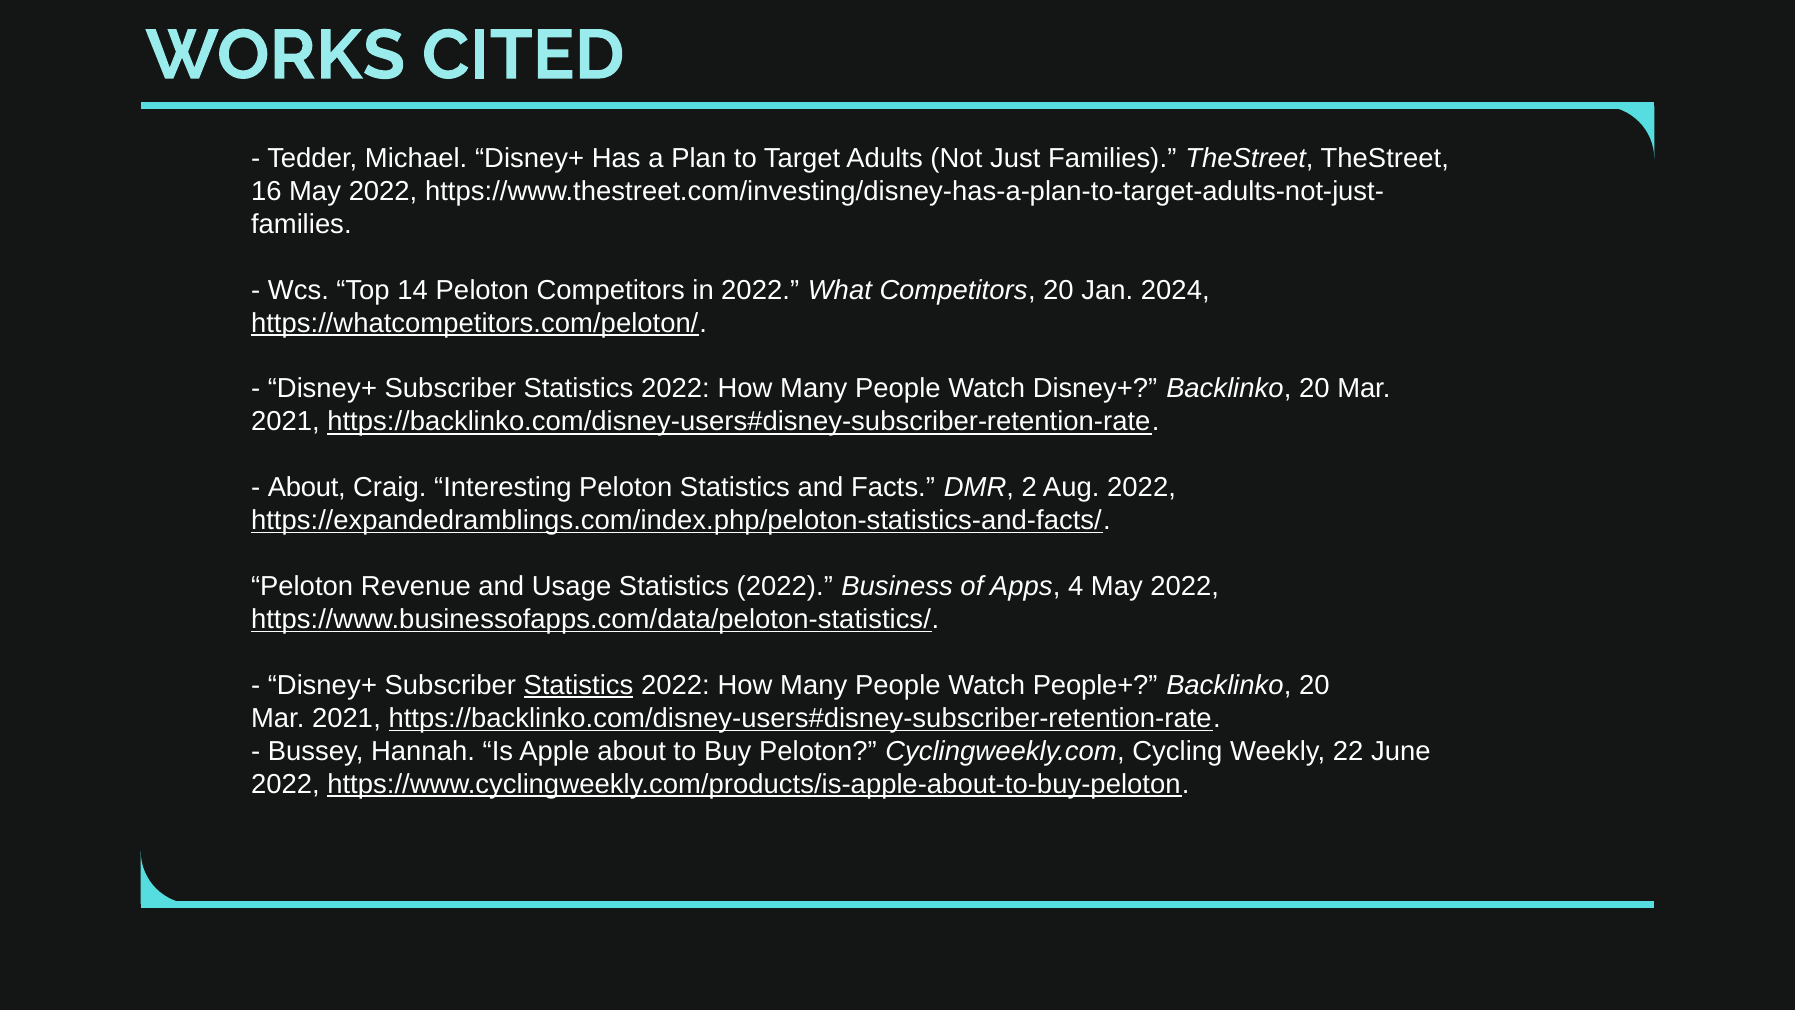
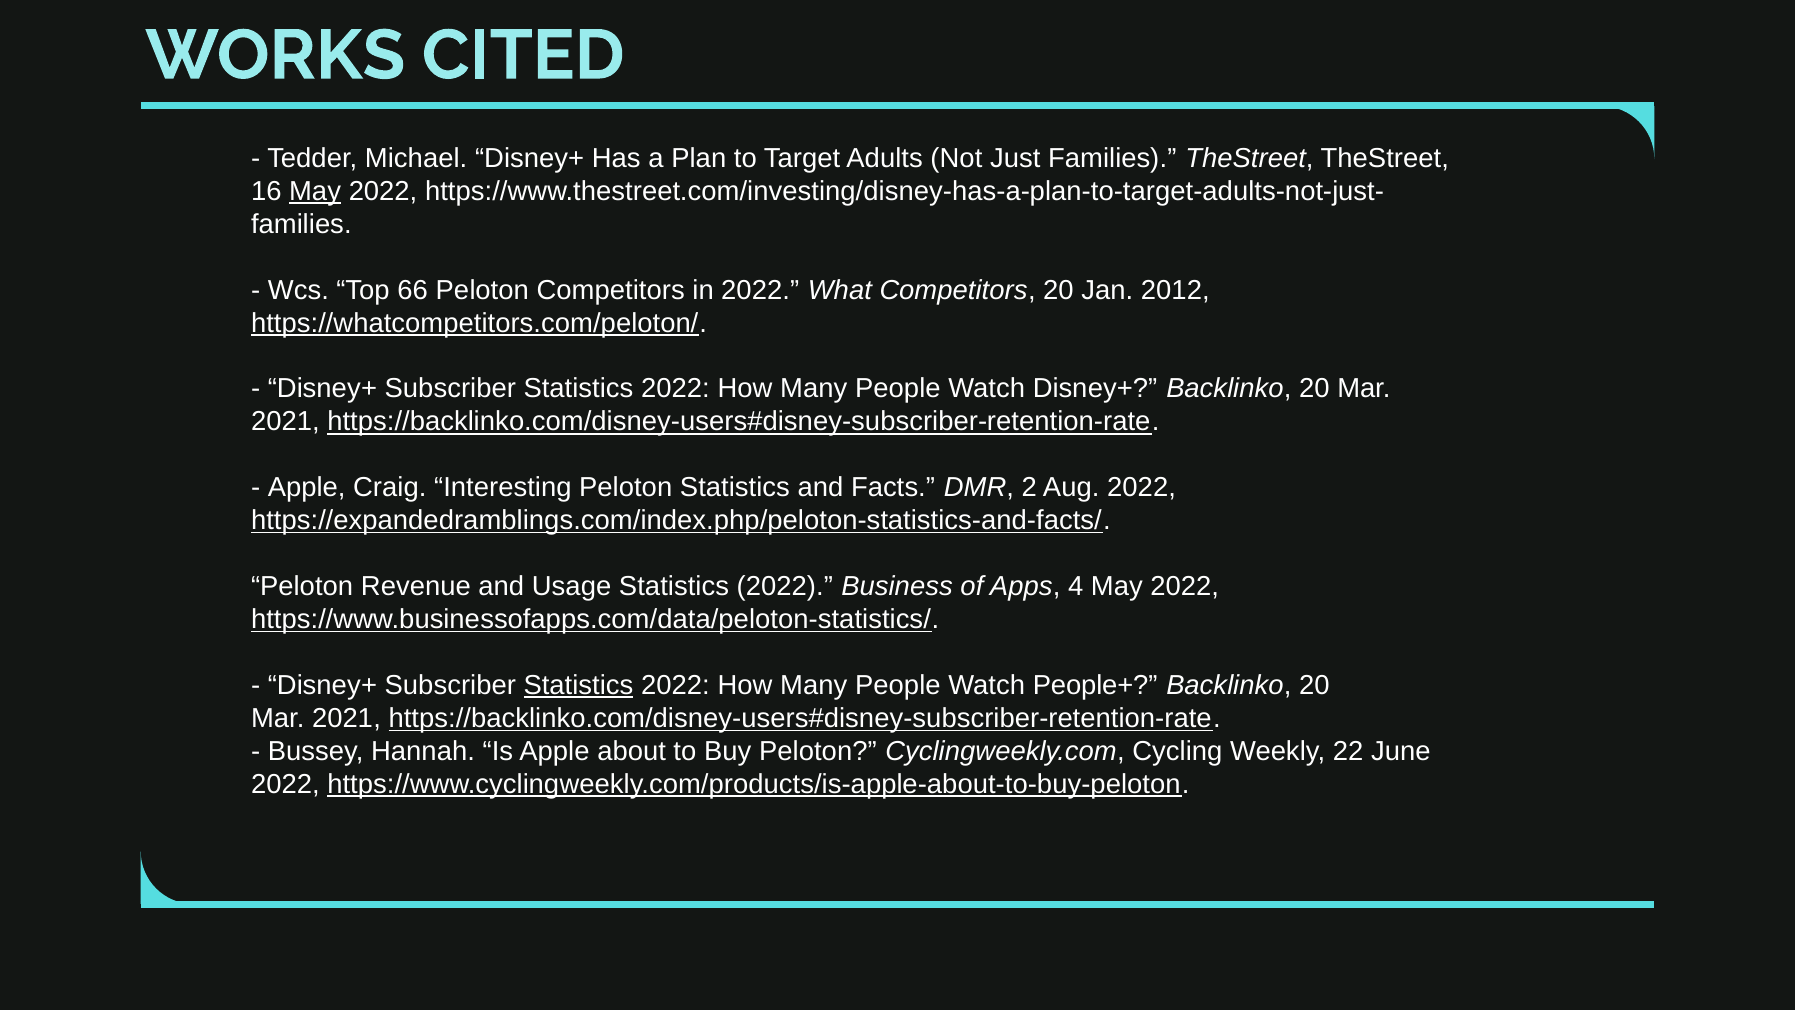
May at (315, 191) underline: none -> present
14: 14 -> 66
2024: 2024 -> 2012
About at (307, 488): About -> Apple
